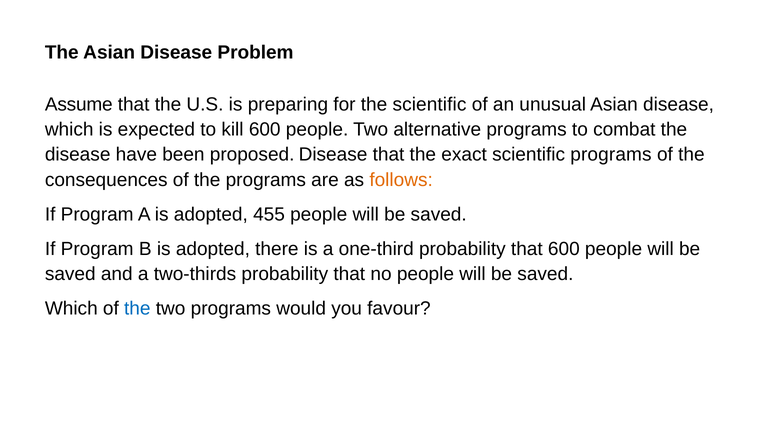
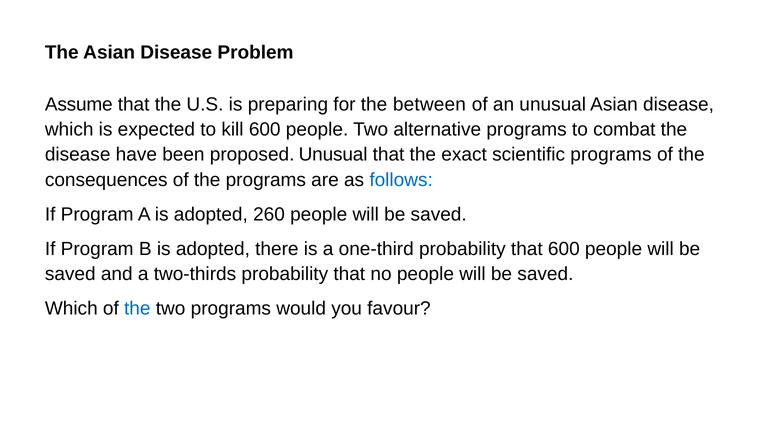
the scientific: scientific -> between
proposed Disease: Disease -> Unusual
follows colour: orange -> blue
455: 455 -> 260
